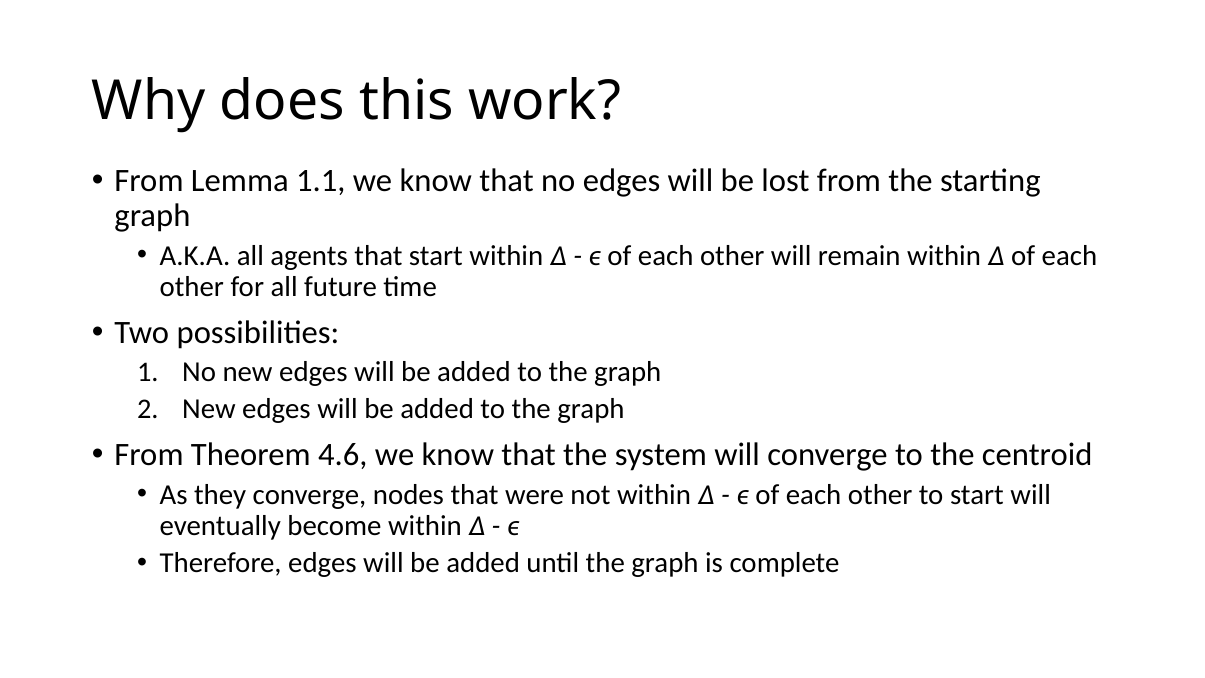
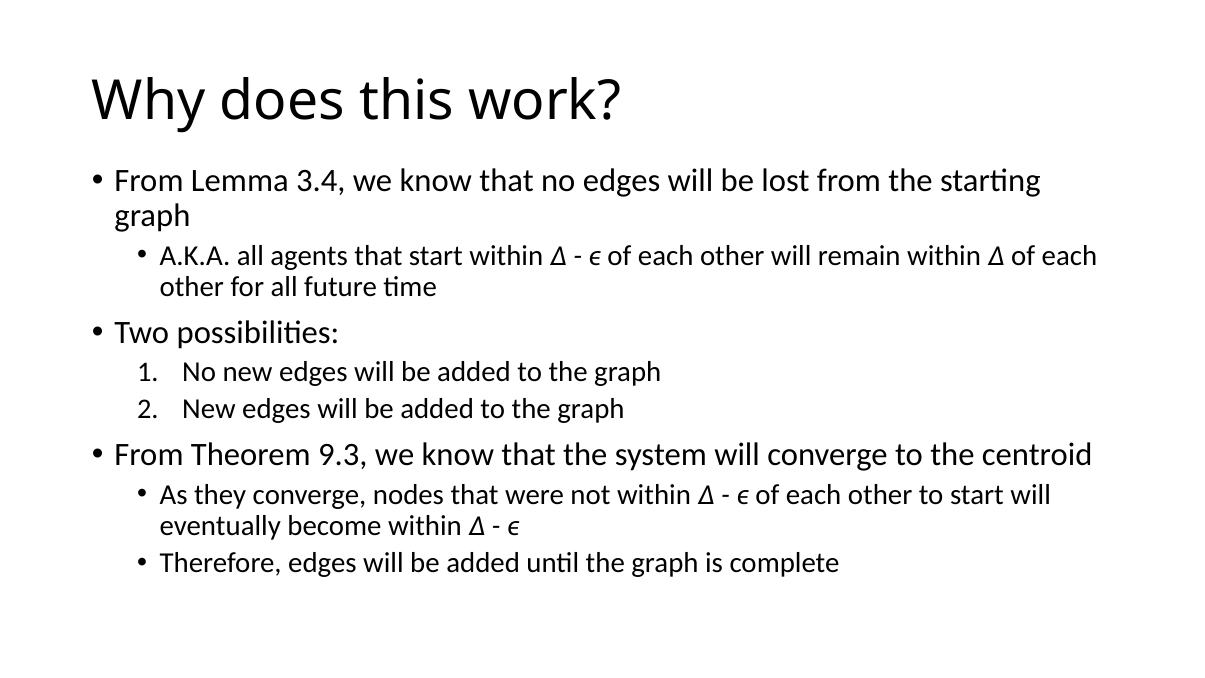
1.1: 1.1 -> 3.4
4.6: 4.6 -> 9.3
